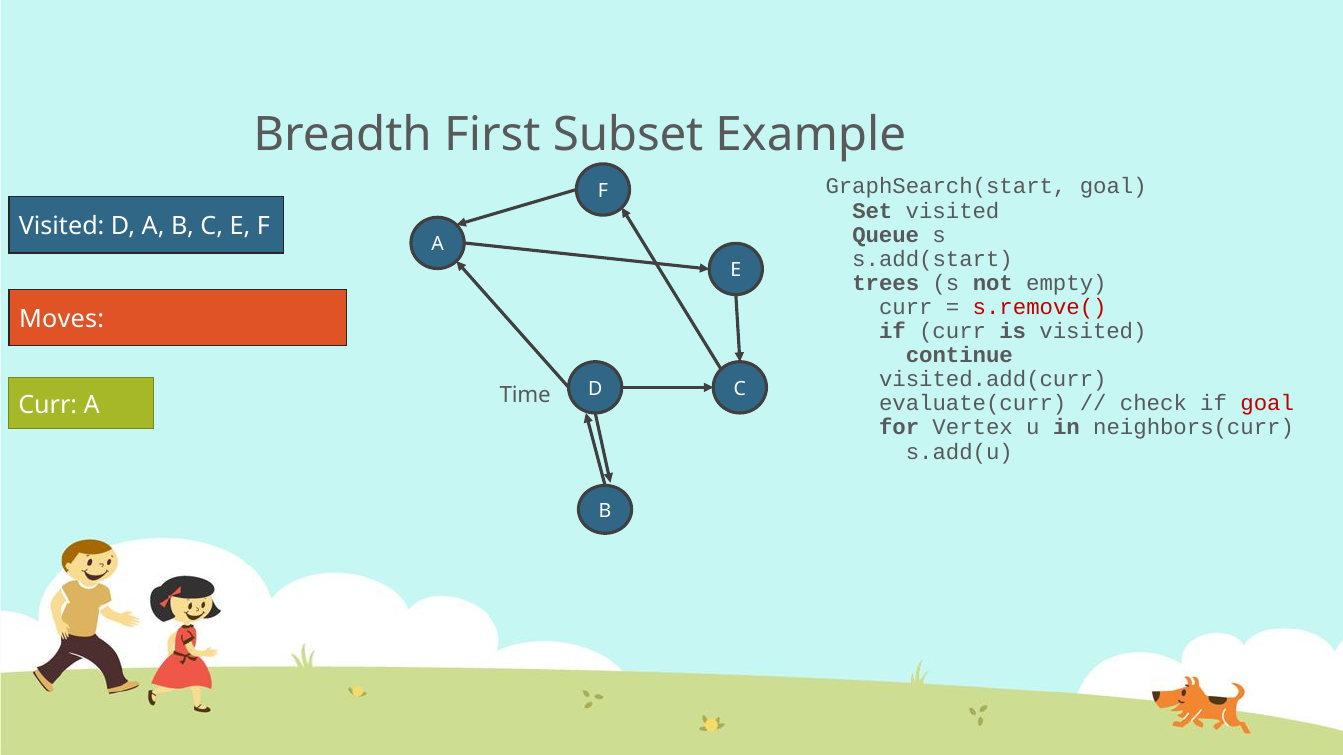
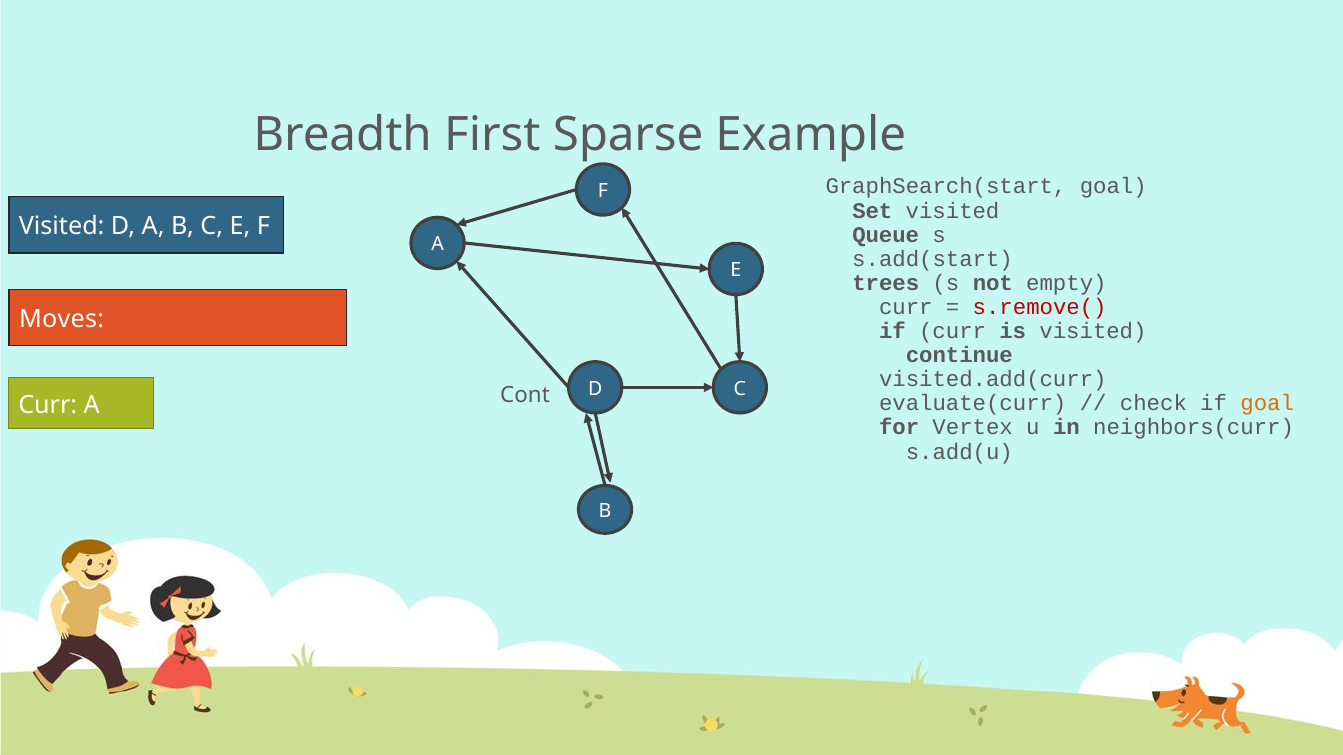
Subset: Subset -> Sparse
Time: Time -> Cont
goal at (1267, 404) colour: red -> orange
